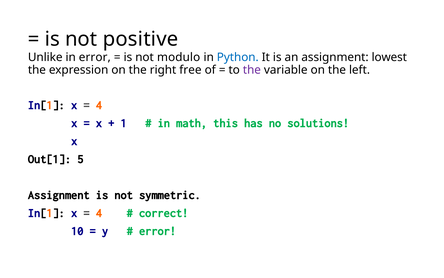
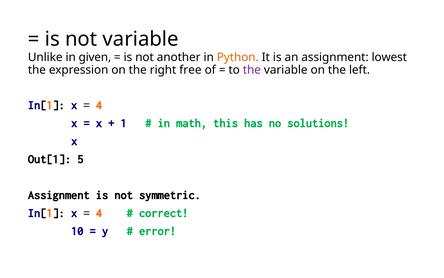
not positive: positive -> variable
in error: error -> given
modulo: modulo -> another
Python colour: blue -> orange
